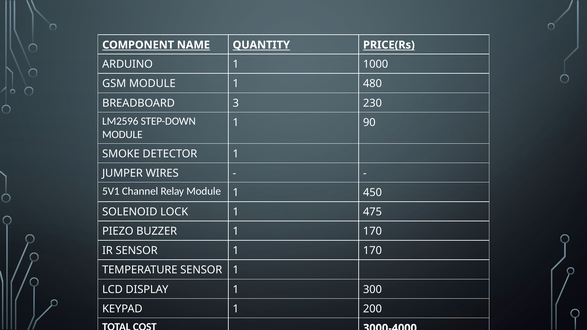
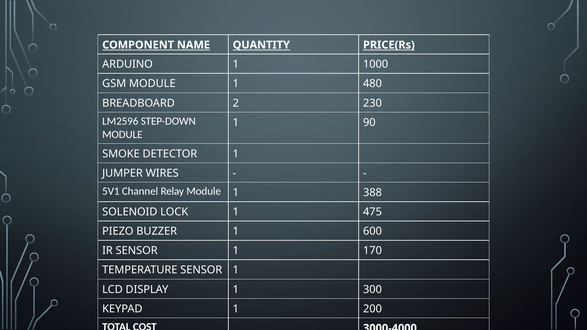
3: 3 -> 2
450: 450 -> 388
BUZZER 1 170: 170 -> 600
